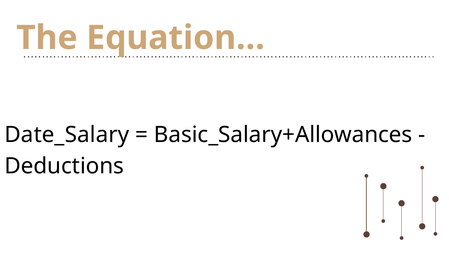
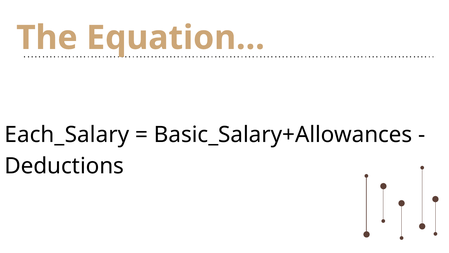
Date_Salary: Date_Salary -> Each_Salary
